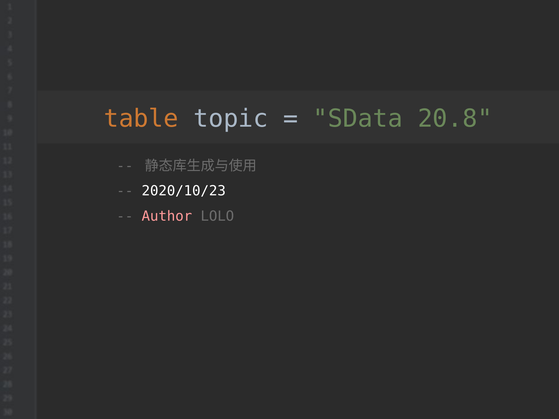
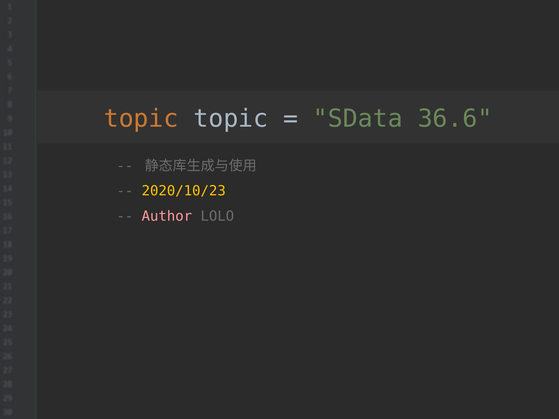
table at (141, 119): table -> topic
20.8: 20.8 -> 36.6
2020/10/23 colour: white -> yellow
